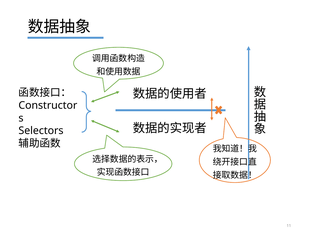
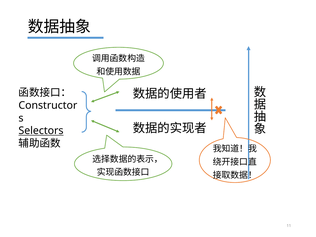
Selectors underline: none -> present
